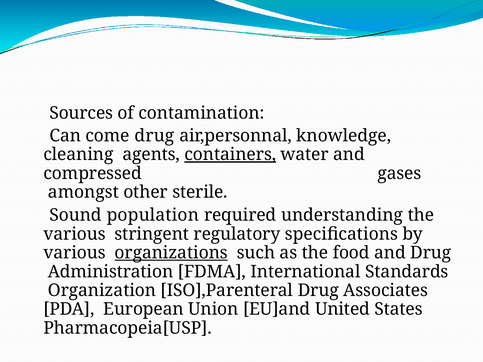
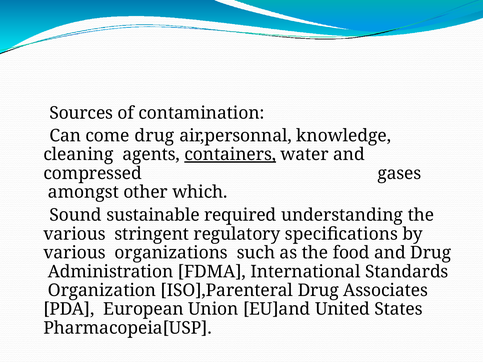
sterile: sterile -> which
population: population -> sustainable
organizations underline: present -> none
